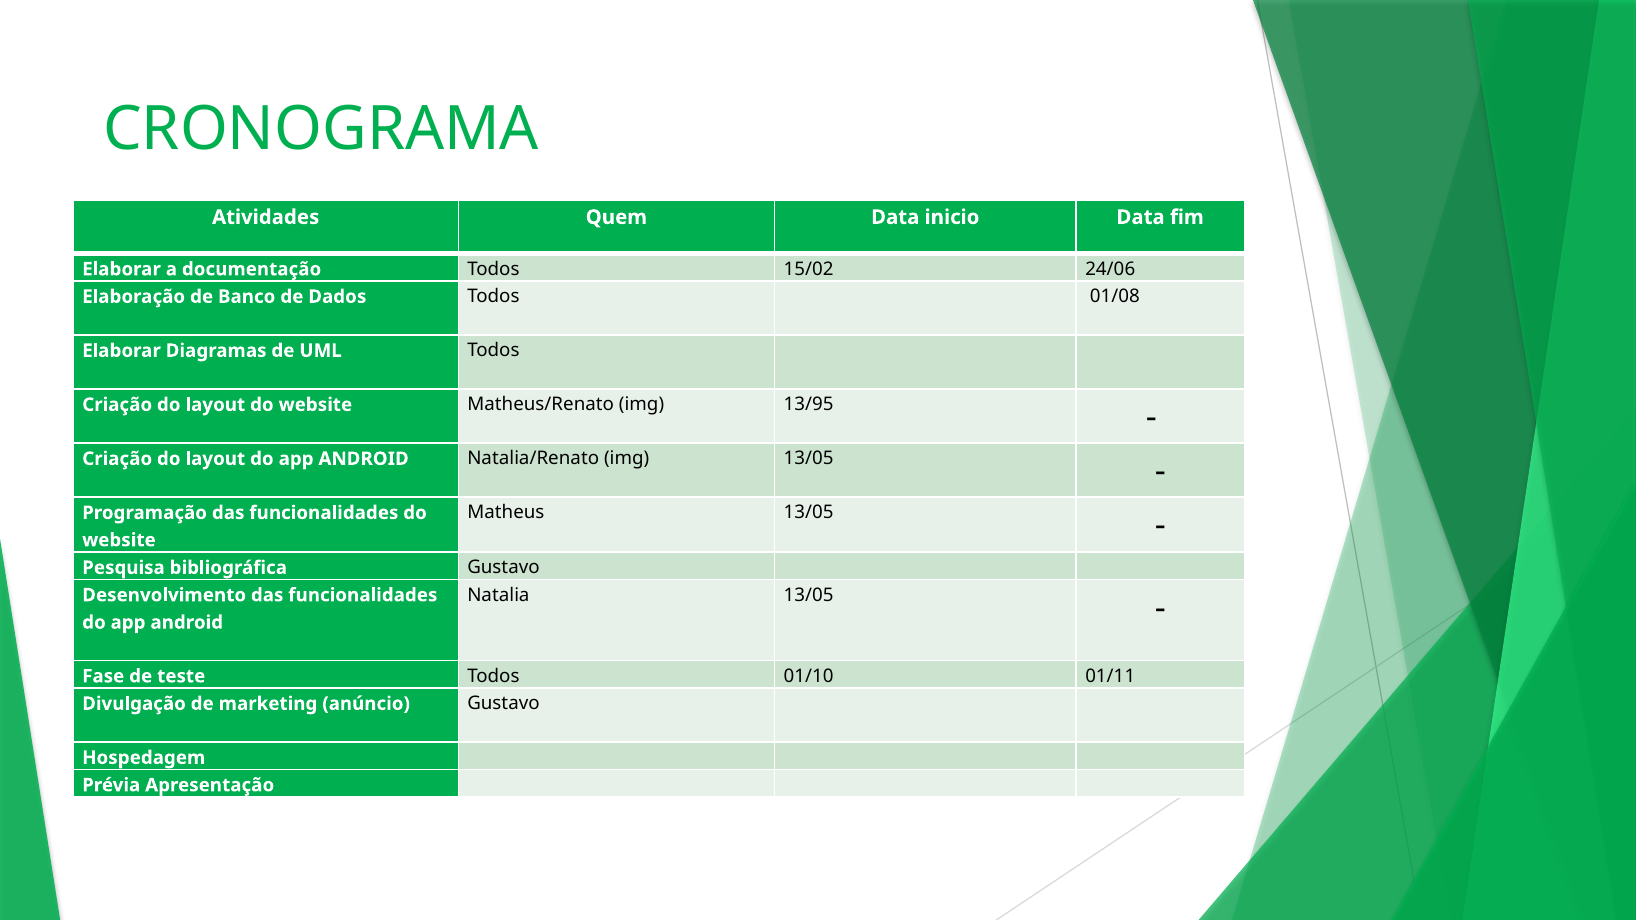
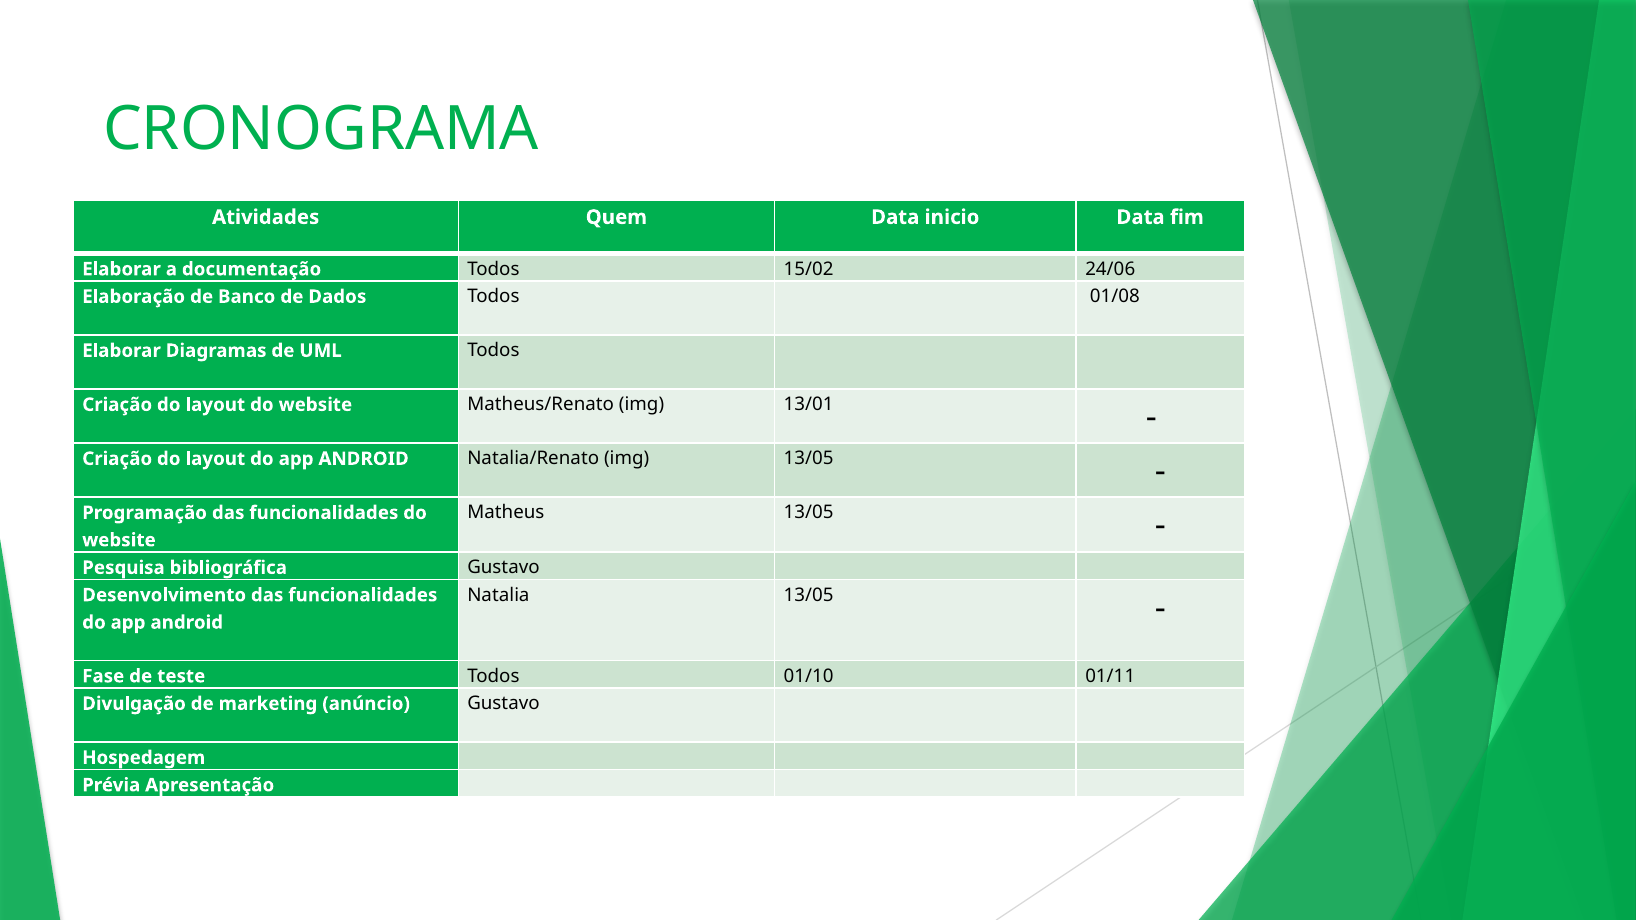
13/95: 13/95 -> 13/01
